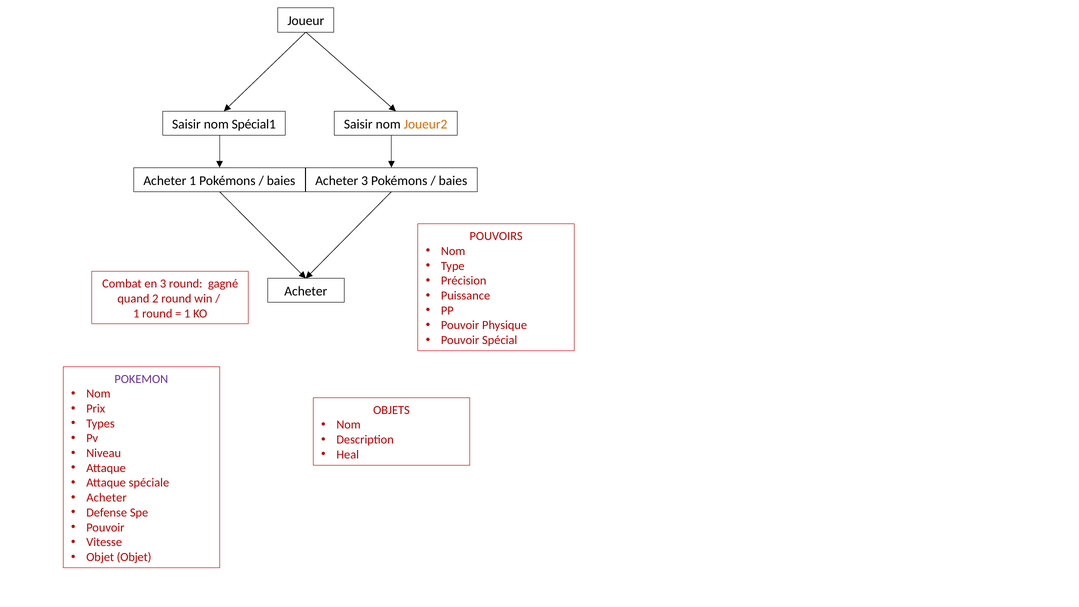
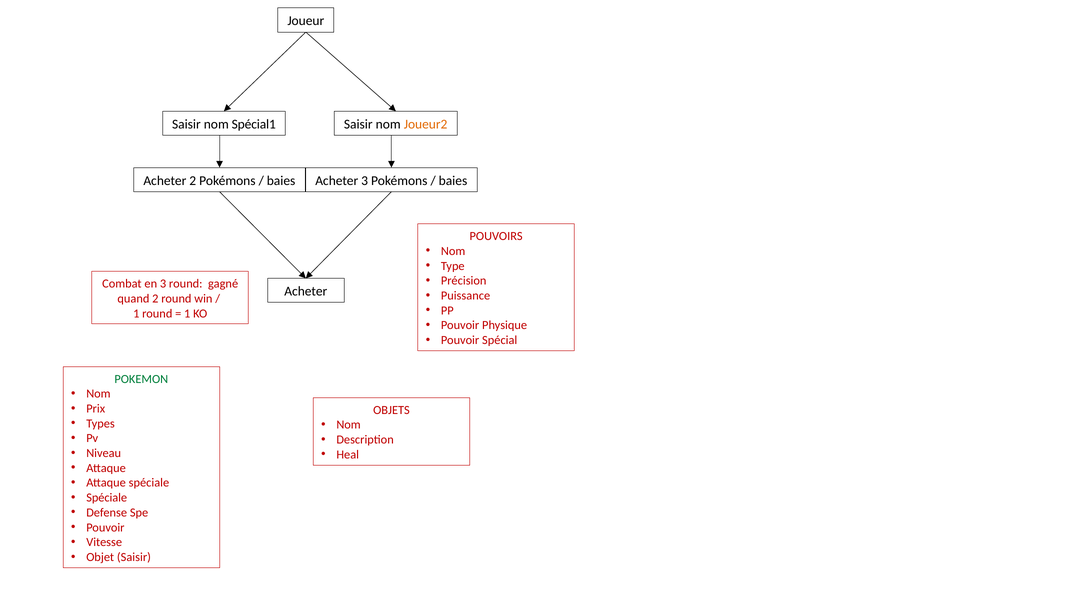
Acheter 1: 1 -> 2
POKEMON colour: purple -> green
Acheter at (107, 498): Acheter -> Spéciale
Objet Objet: Objet -> Saisir
